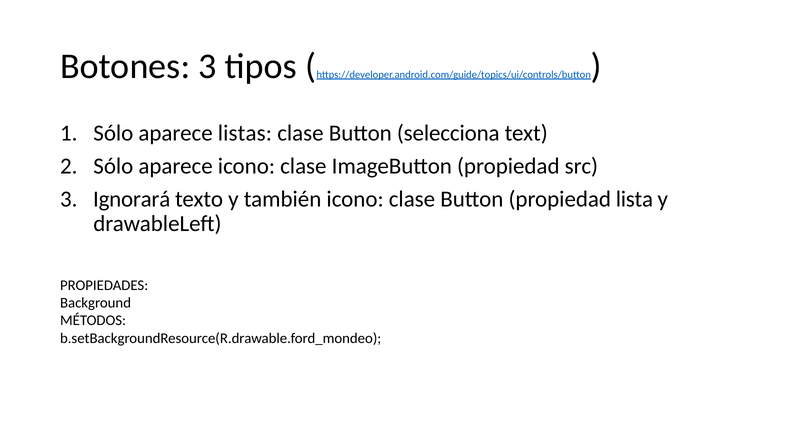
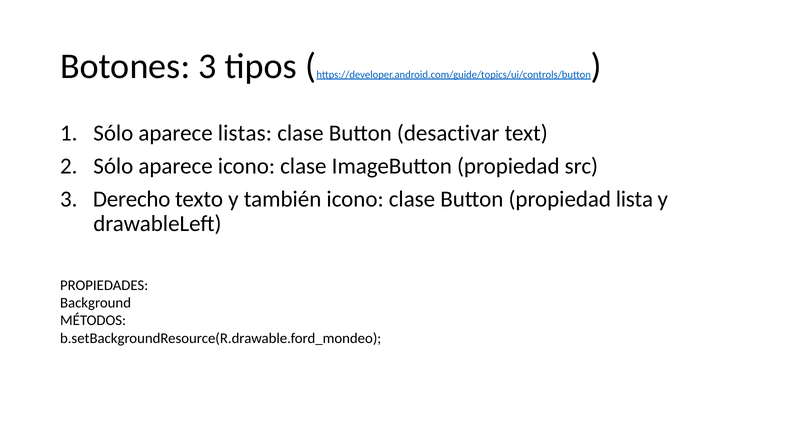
selecciona: selecciona -> desactivar
Ignorará: Ignorará -> Derecho
